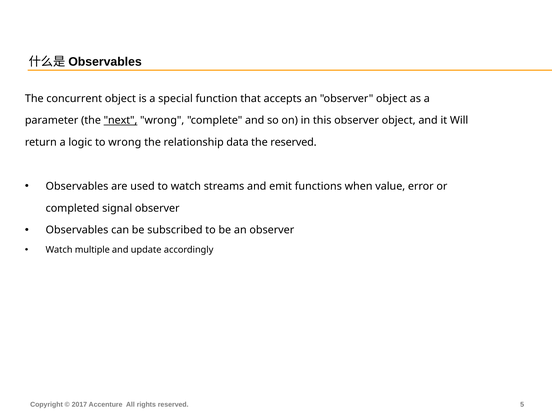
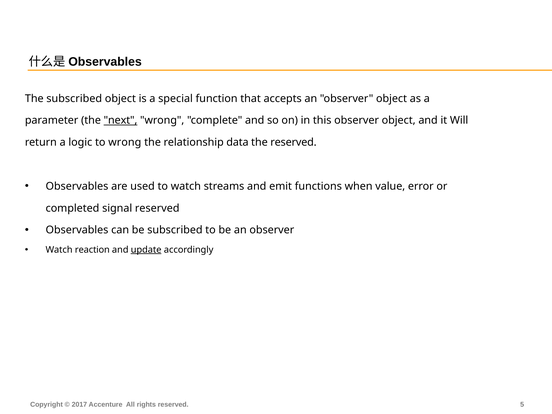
The concurrent: concurrent -> subscribed
signal observer: observer -> reserved
multiple: multiple -> reaction
update underline: none -> present
